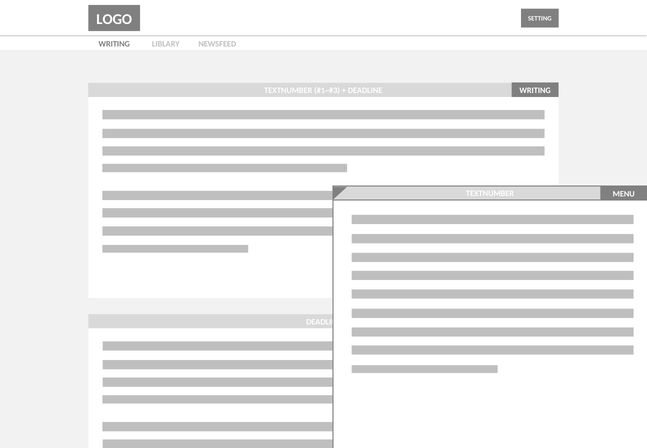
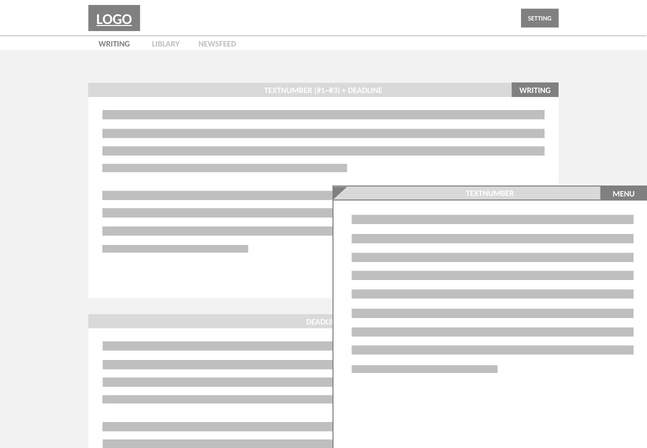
LOGO underline: none -> present
